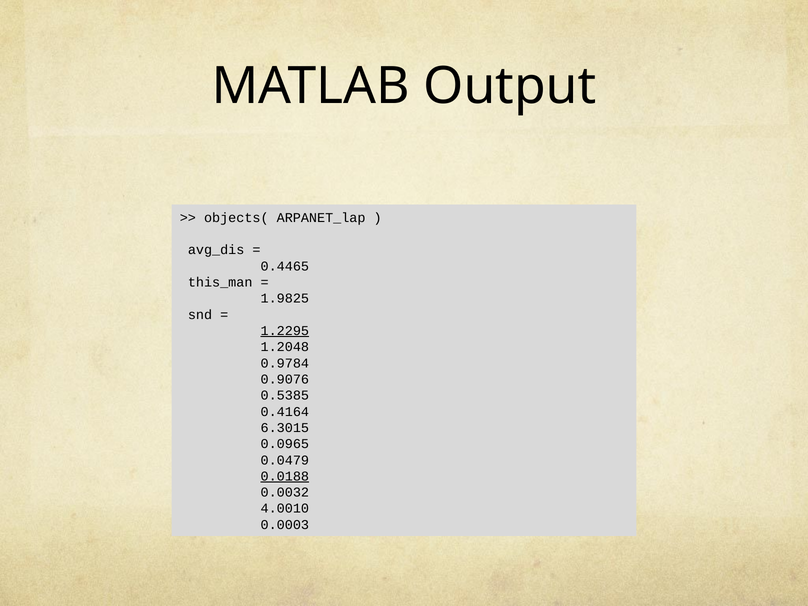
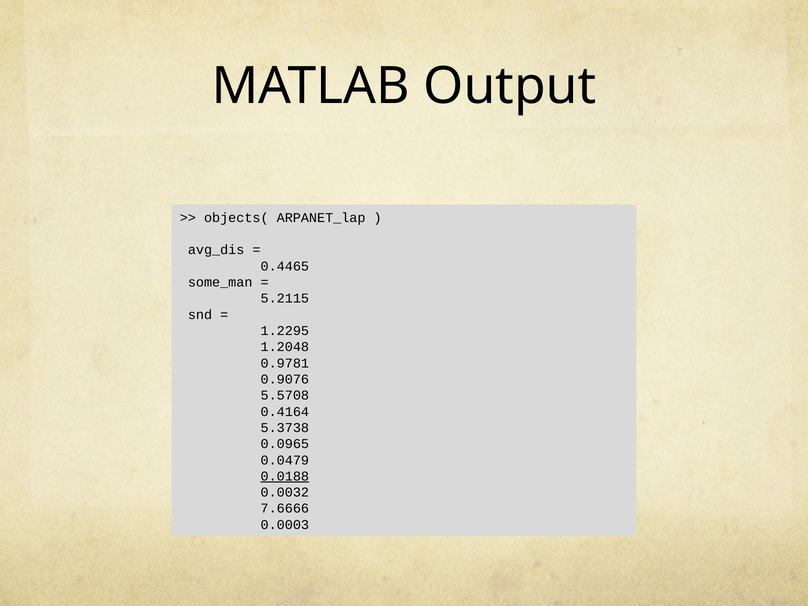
this_man: this_man -> some_man
1.9825: 1.9825 -> 5.2115
1.2295 underline: present -> none
0.9784: 0.9784 -> 0.9781
0.5385: 0.5385 -> 5.5708
6.3015: 6.3015 -> 5.3738
4.0010: 4.0010 -> 7.6666
